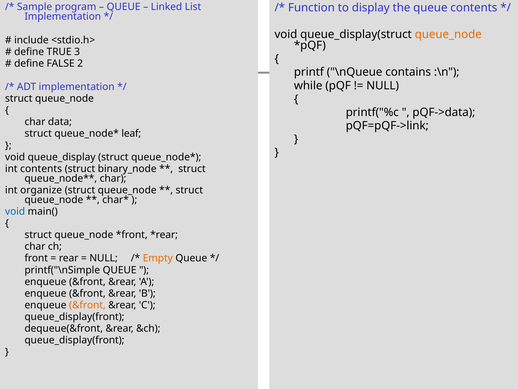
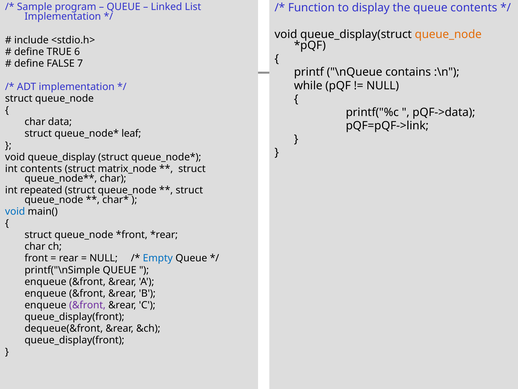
3: 3 -> 6
2: 2 -> 7
binary_node: binary_node -> matrix_node
organize: organize -> repeated
Empty colour: orange -> blue
&front at (87, 305) colour: orange -> purple
